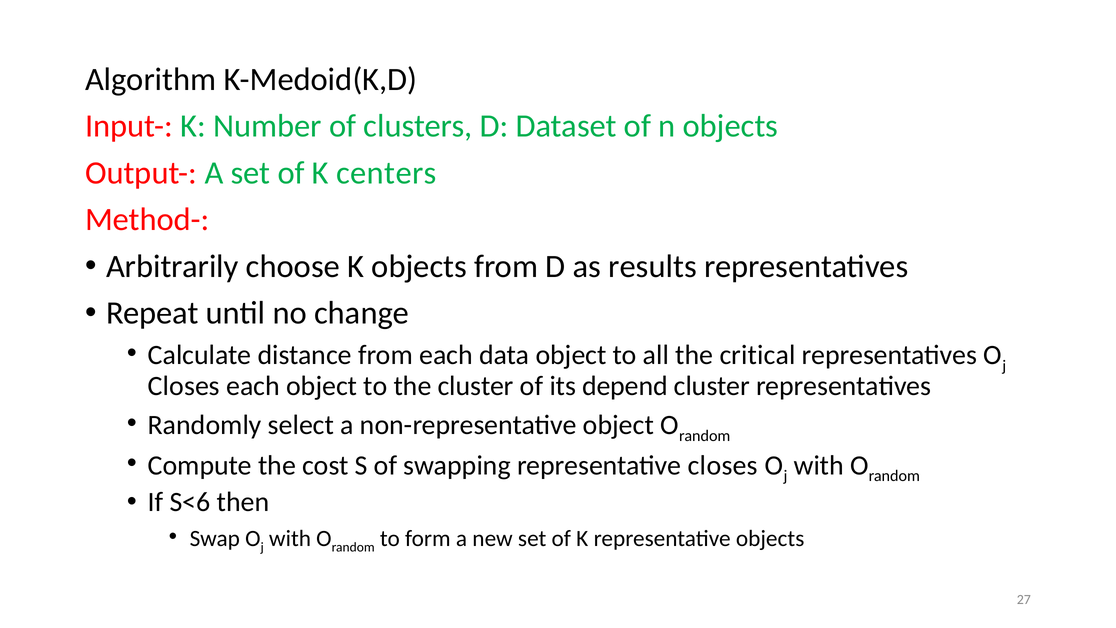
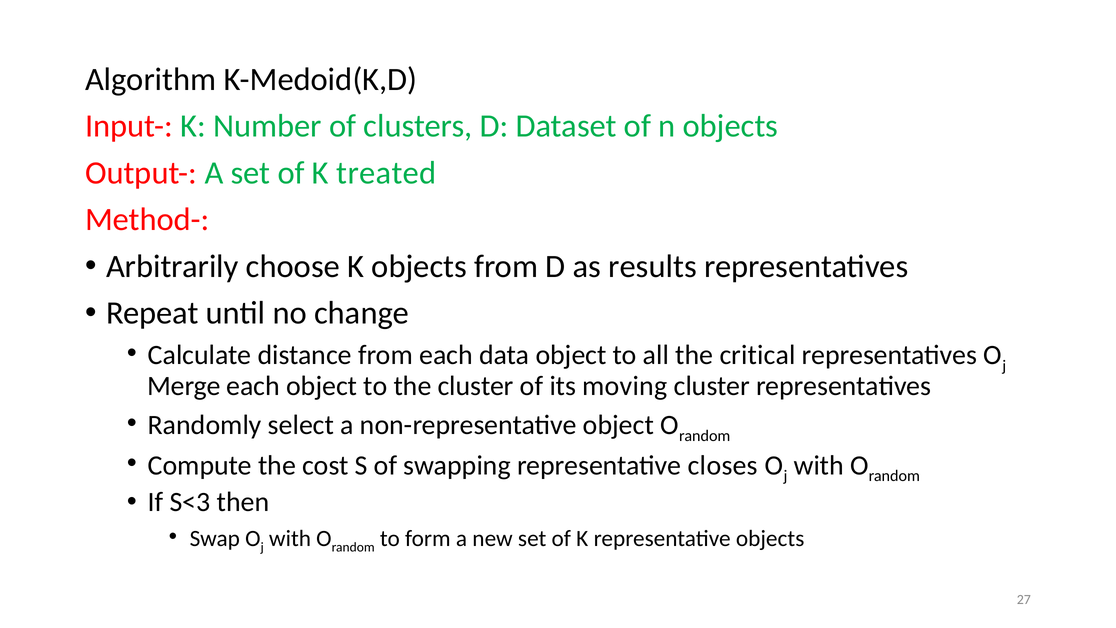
centers: centers -> treated
Closes at (184, 386): Closes -> Merge
depend: depend -> moving
S<6: S<6 -> S<3
